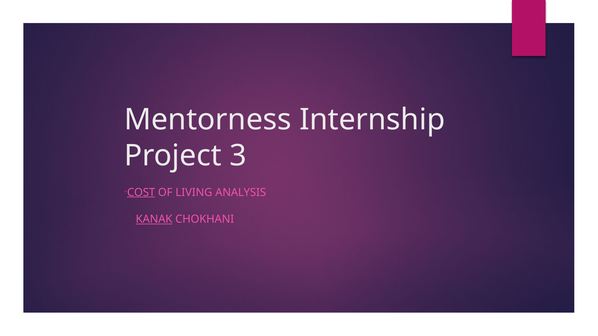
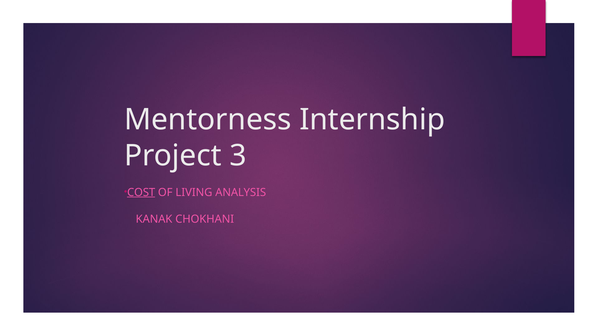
KANAK underline: present -> none
